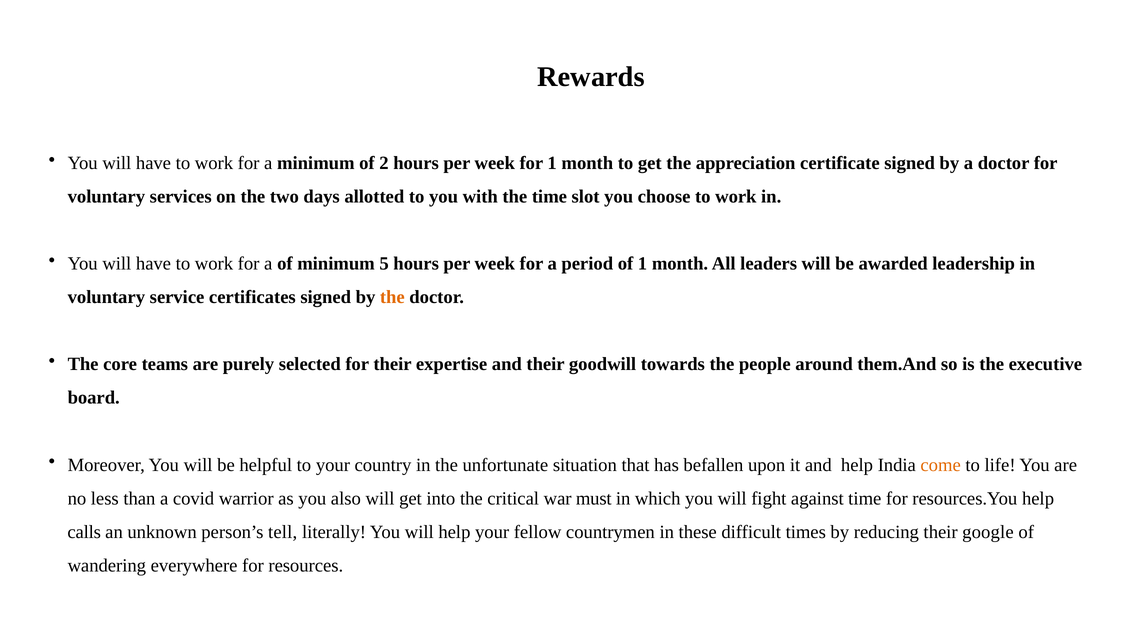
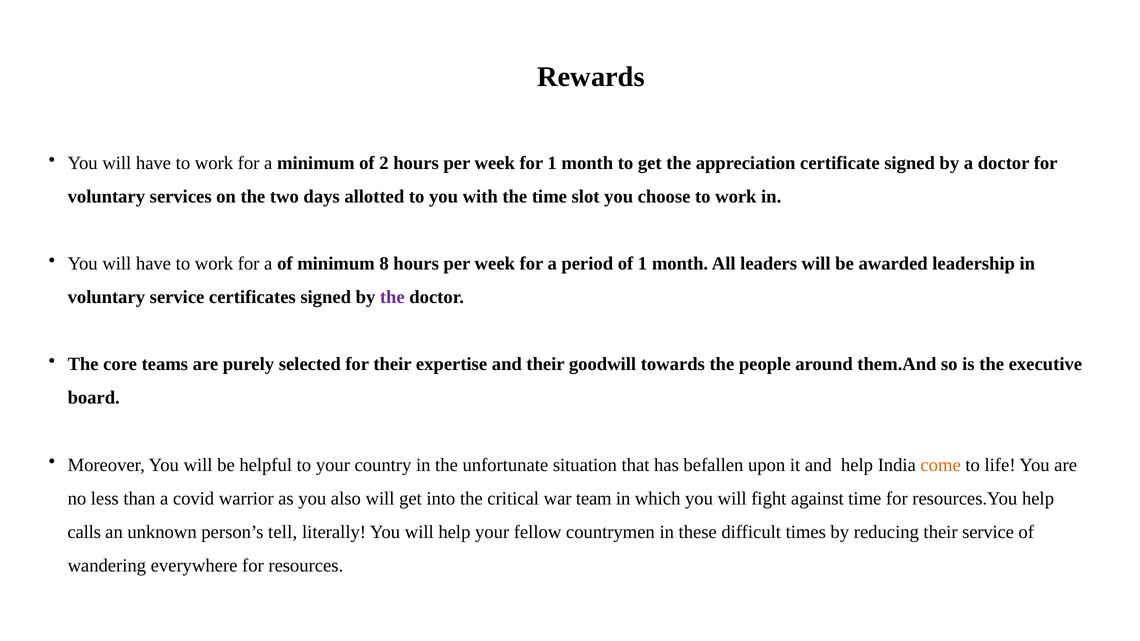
5: 5 -> 8
the at (392, 297) colour: orange -> purple
must: must -> team
their google: google -> service
